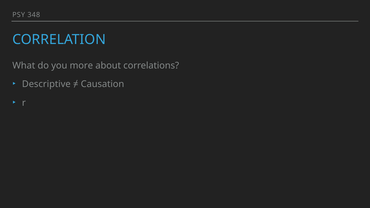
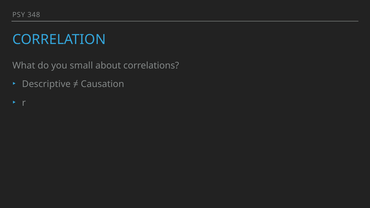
more: more -> small
